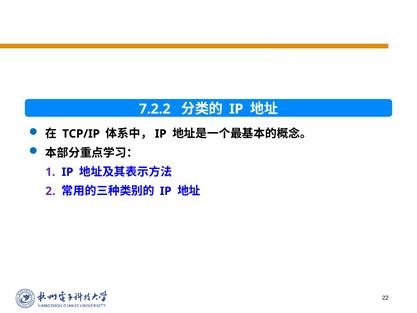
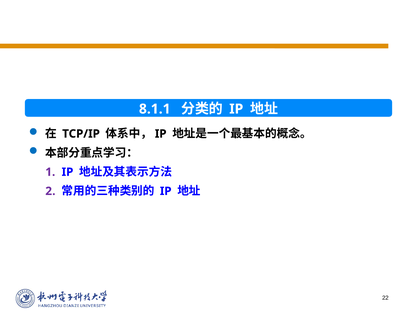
7.2.2: 7.2.2 -> 8.1.1
